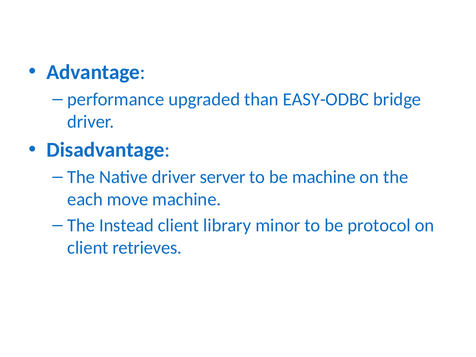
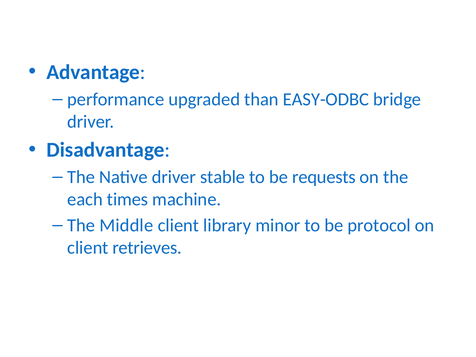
server: server -> stable
be machine: machine -> requests
move: move -> times
Instead: Instead -> Middle
